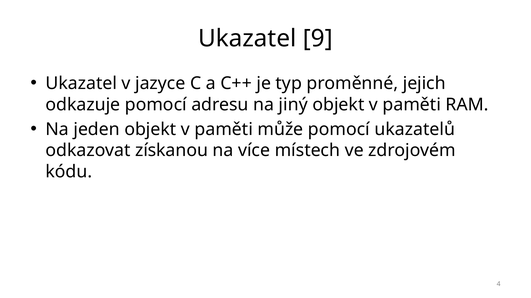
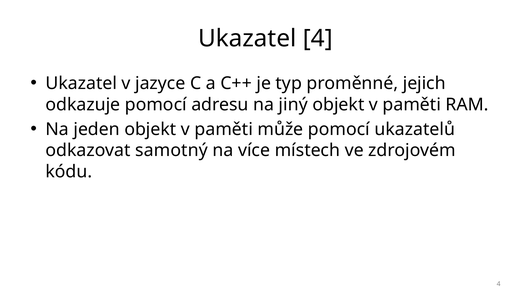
Ukazatel 9: 9 -> 4
získanou: získanou -> samotný
